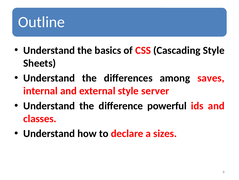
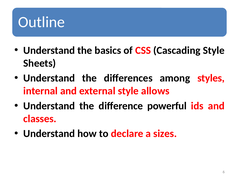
saves: saves -> styles
server: server -> allows
